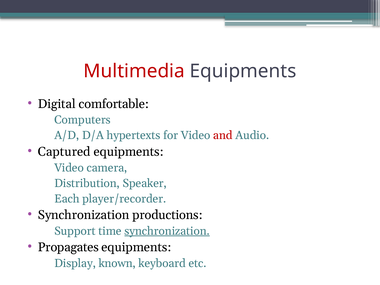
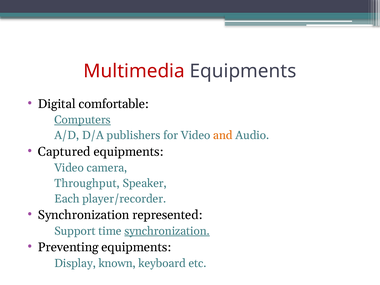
Computers underline: none -> present
hypertexts: hypertexts -> publishers
and colour: red -> orange
Distribution: Distribution -> Throughput
productions: productions -> represented
Propagates: Propagates -> Preventing
